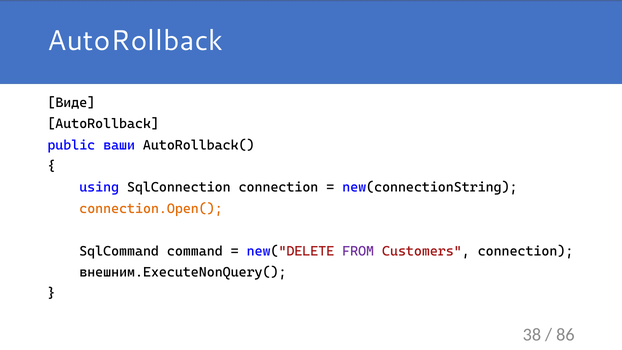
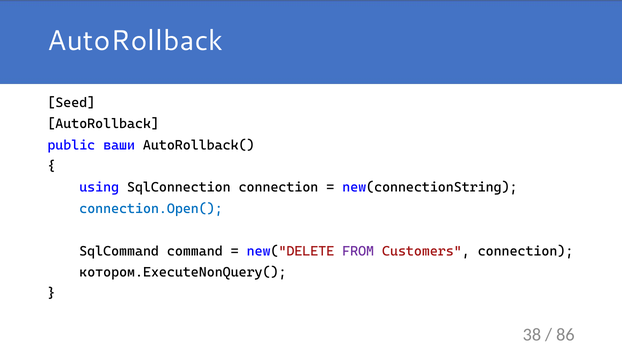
Виде: Виде -> Seed
connection.Open( colour: orange -> blue
внешним.ExecuteNonQuery(: внешним.ExecuteNonQuery( -> котором.ExecuteNonQuery(
